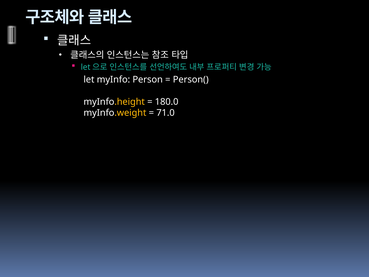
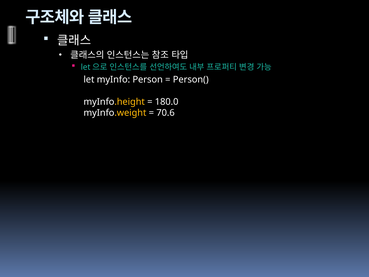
71.0: 71.0 -> 70.6
